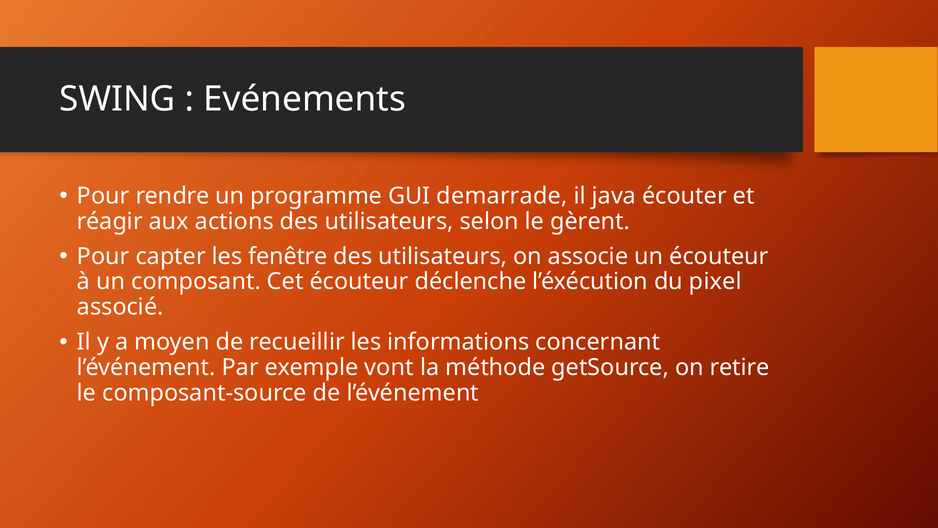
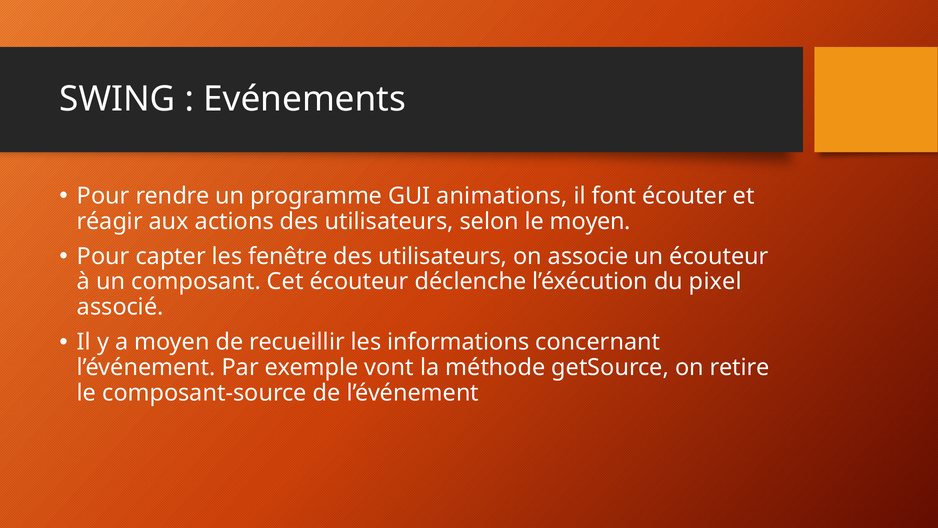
demarrade: demarrade -> animations
java: java -> font
le gèrent: gèrent -> moyen
